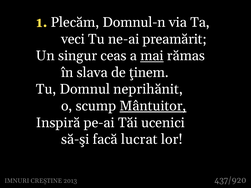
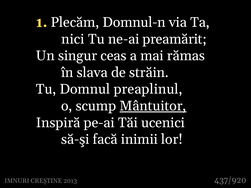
veci: veci -> nici
mai underline: present -> none
ţinem: ţinem -> străin
neprihănit: neprihănit -> preaplinul
lucrat: lucrat -> inimii
